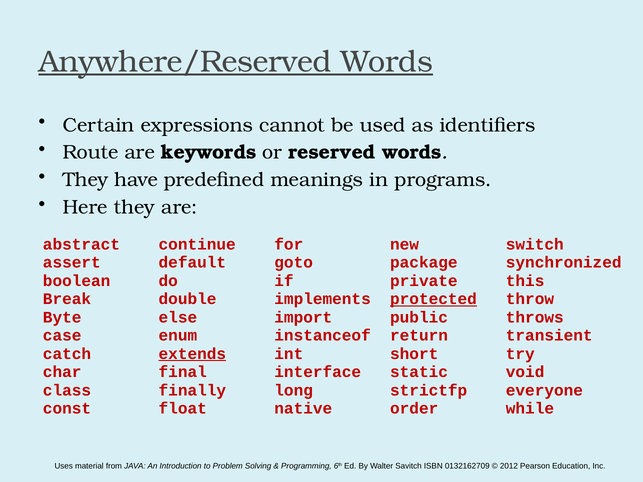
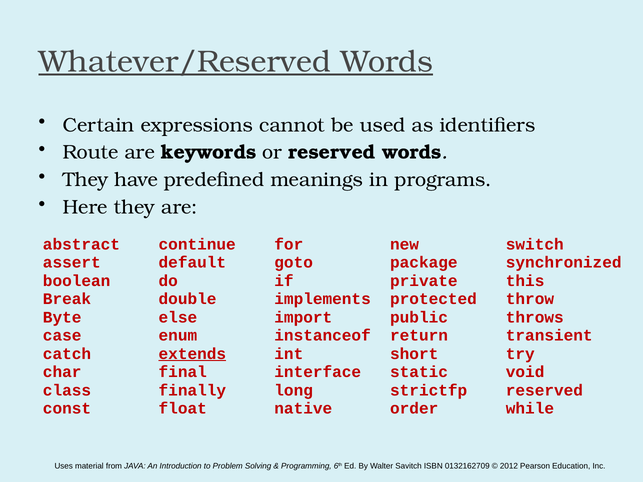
Anywhere/Reserved: Anywhere/Reserved -> Whatever/Reserved
protected underline: present -> none
strictfp everyone: everyone -> reserved
